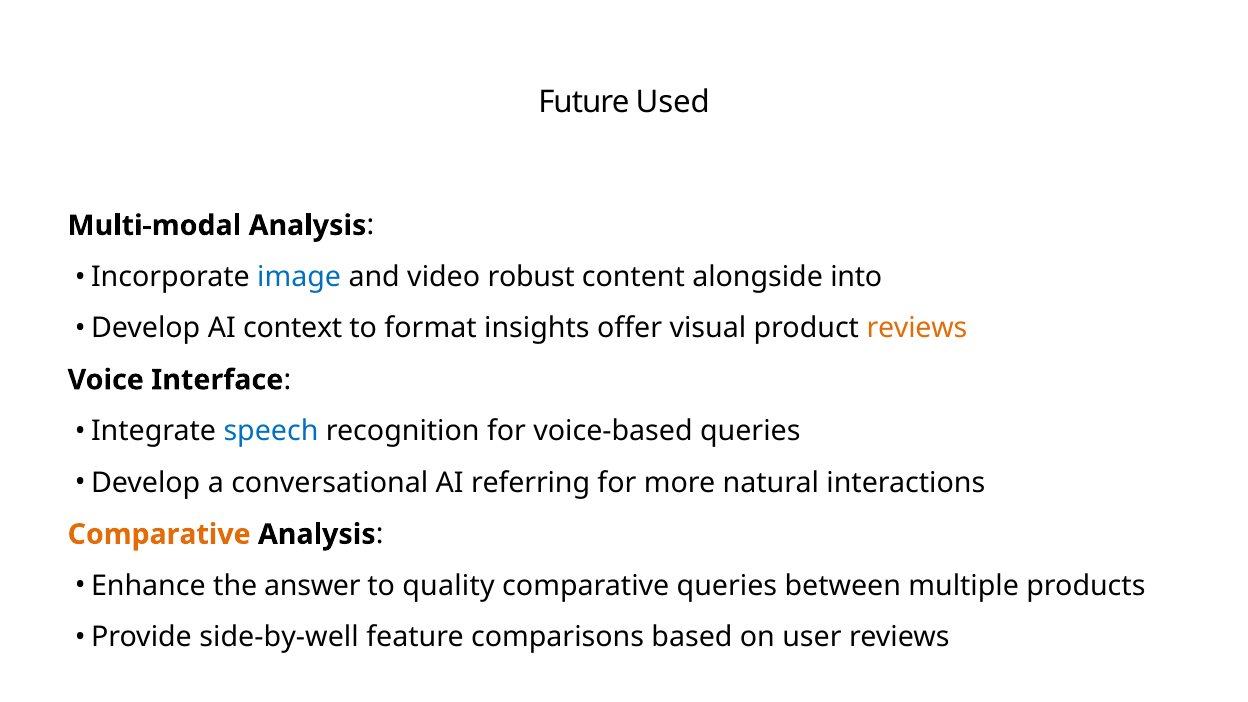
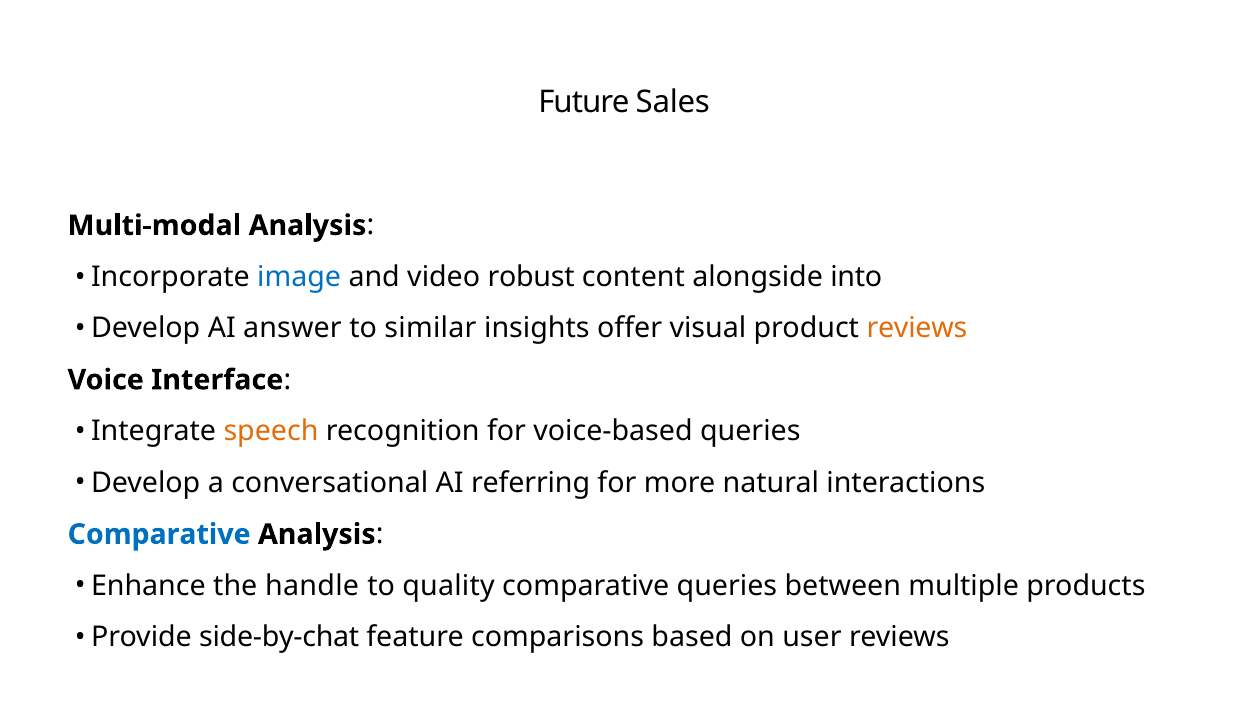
Used: Used -> Sales
context: context -> answer
format: format -> similar
speech colour: blue -> orange
Comparative at (159, 534) colour: orange -> blue
answer: answer -> handle
side-by-well: side-by-well -> side-by-chat
